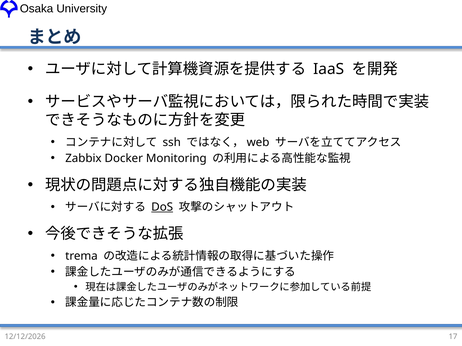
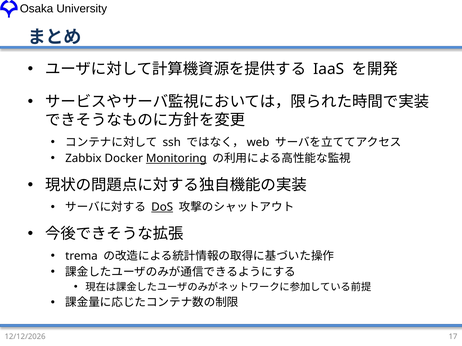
Monitoring underline: none -> present
